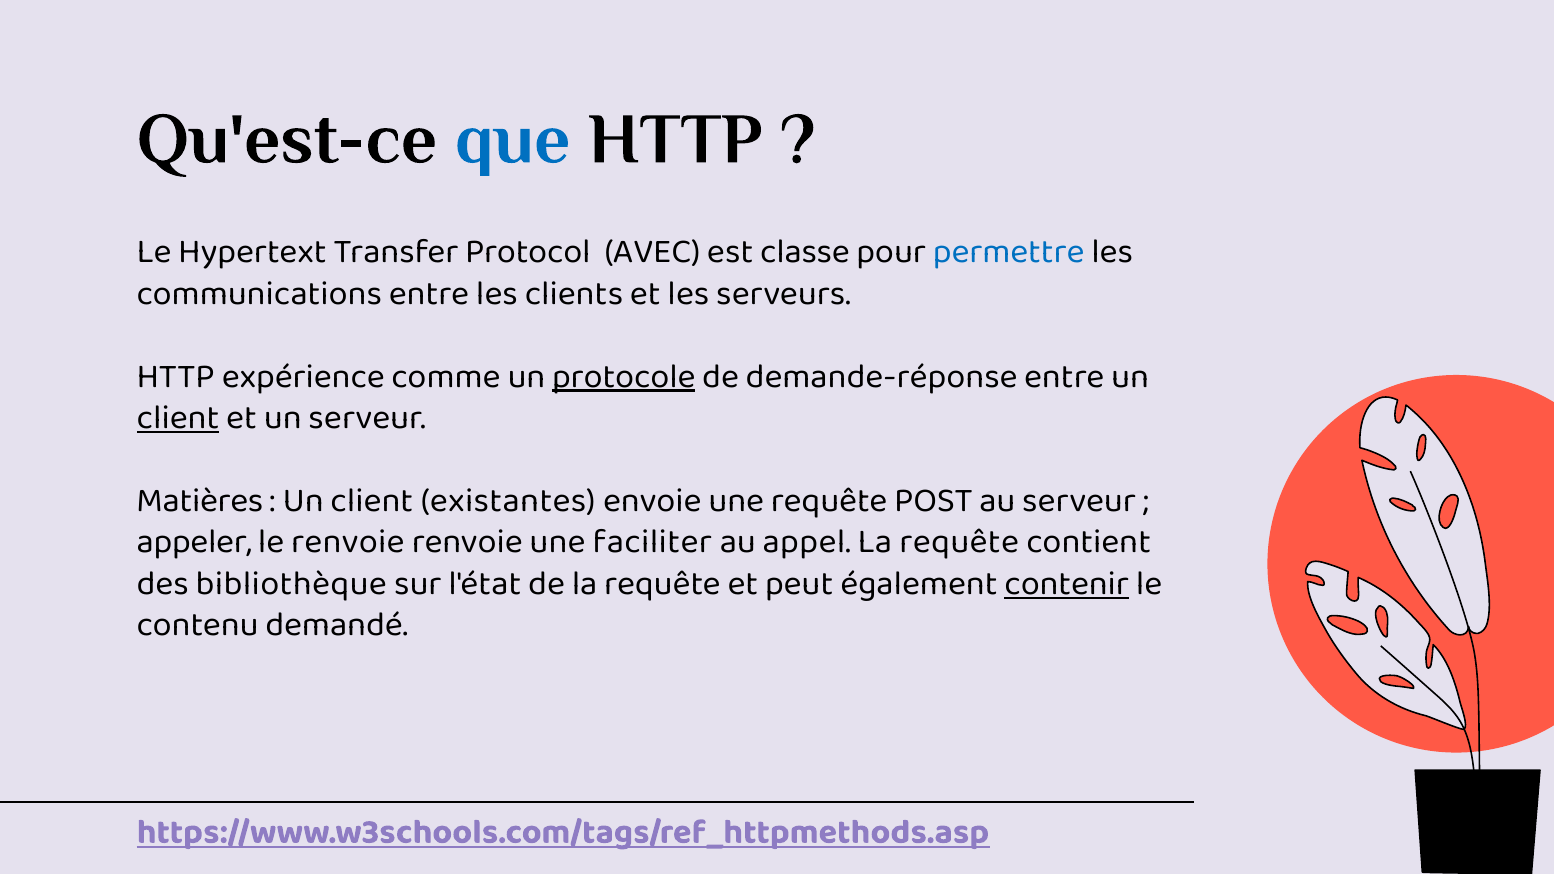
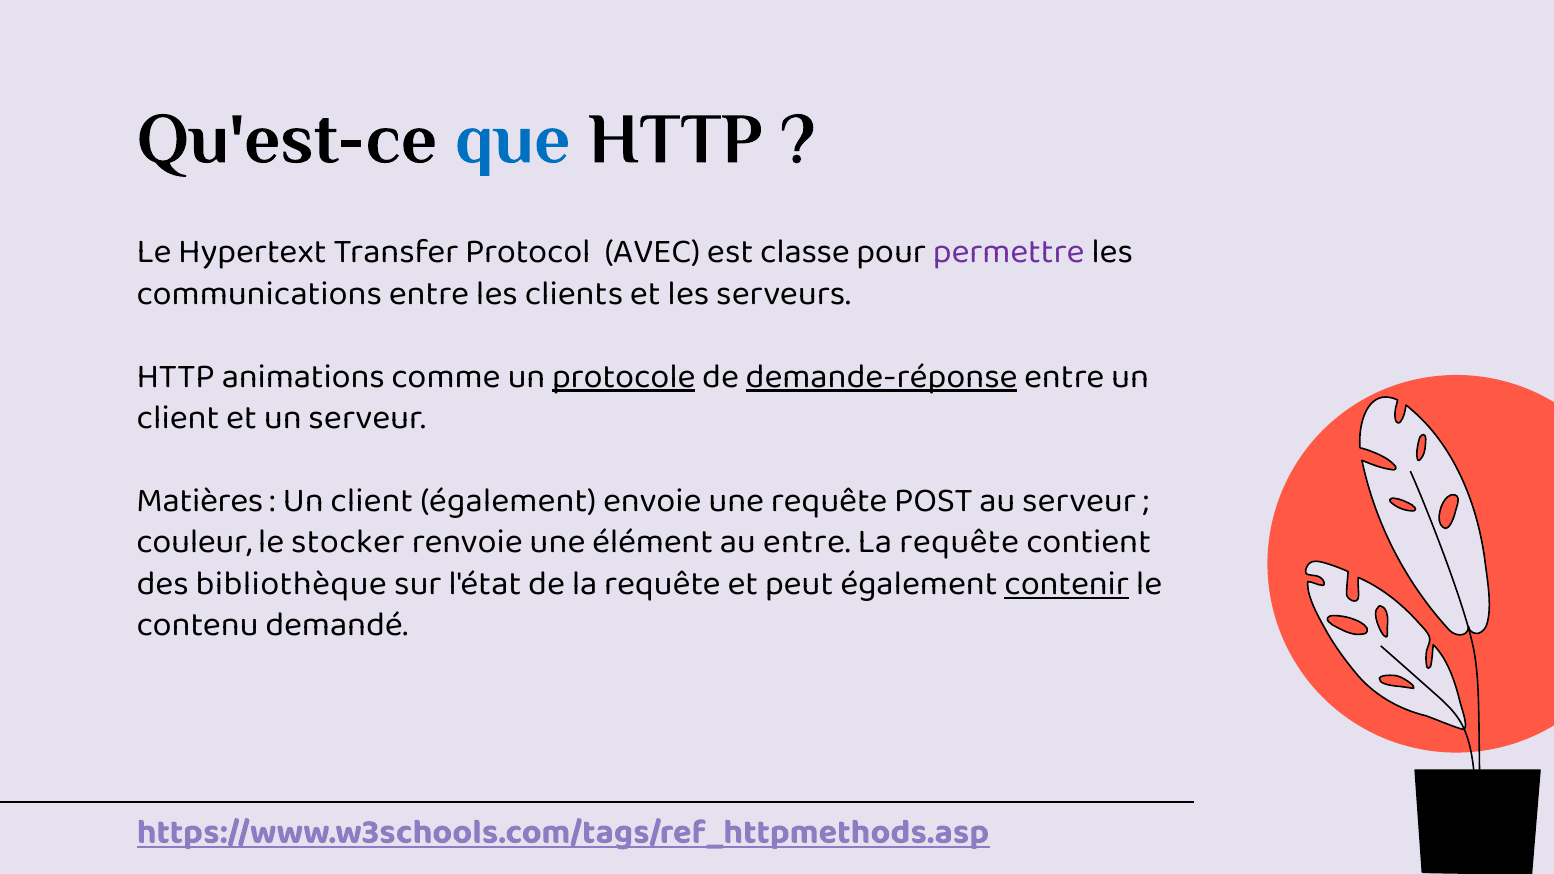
permettre colour: blue -> purple
expérience: expérience -> animations
demande-réponse underline: none -> present
client at (178, 417) underline: present -> none
client existantes: existantes -> également
appeler: appeler -> couleur
le renvoie: renvoie -> stocker
faciliter: faciliter -> élément
au appel: appel -> entre
